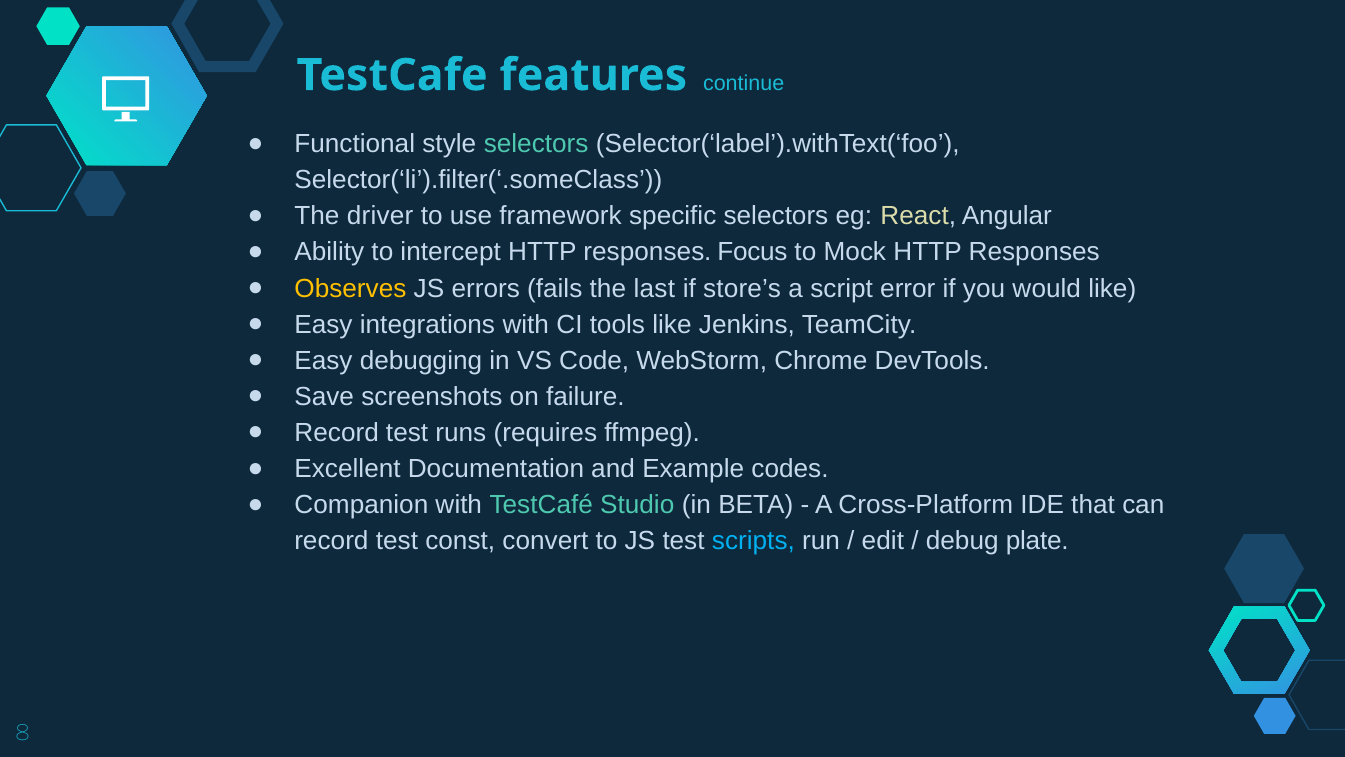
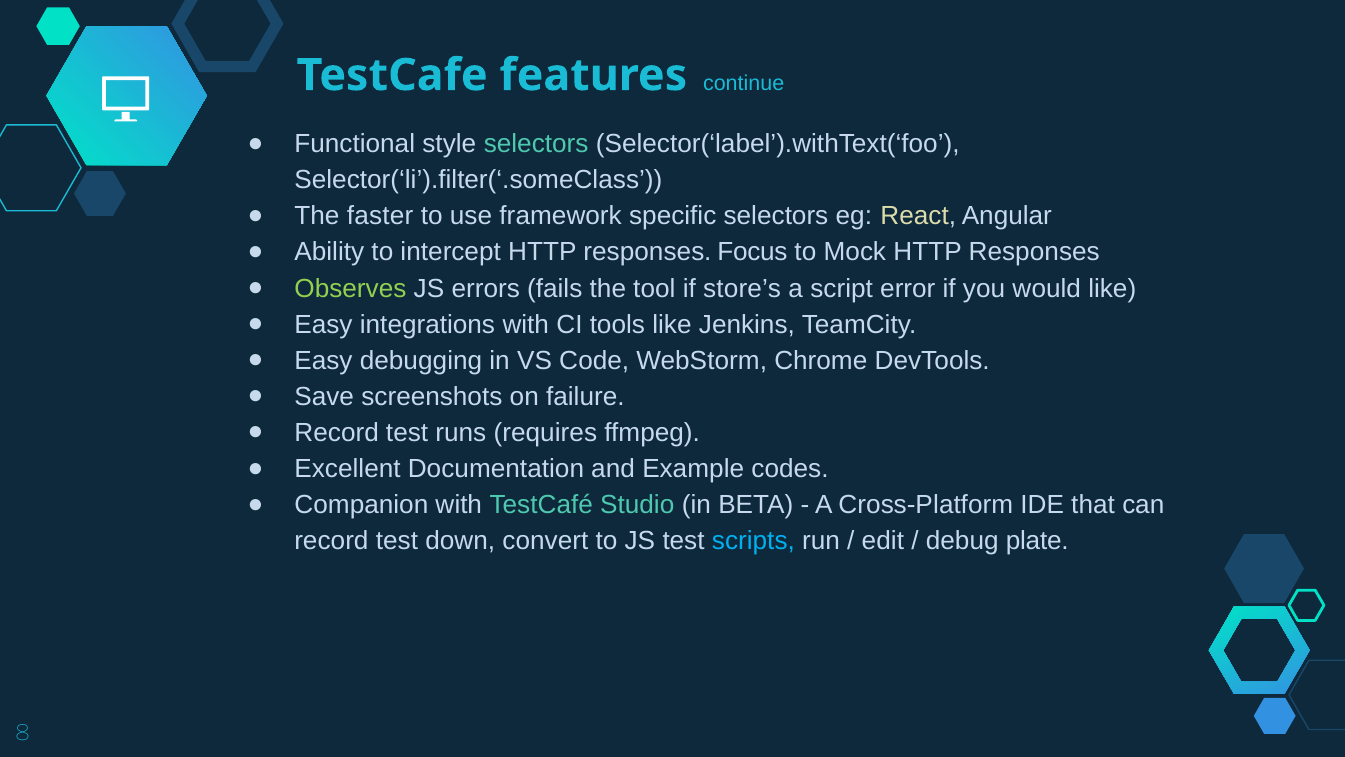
driver: driver -> faster
Observes colour: yellow -> light green
last: last -> tool
const: const -> down
